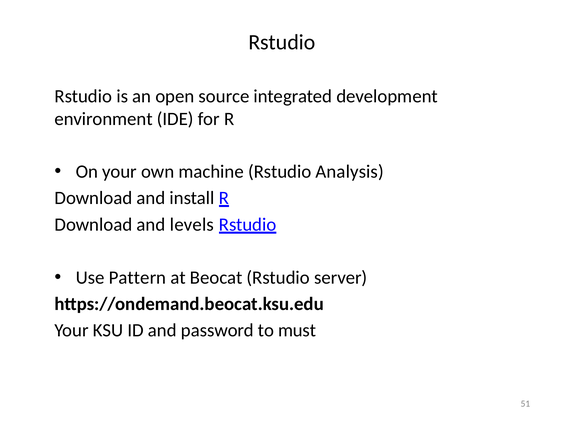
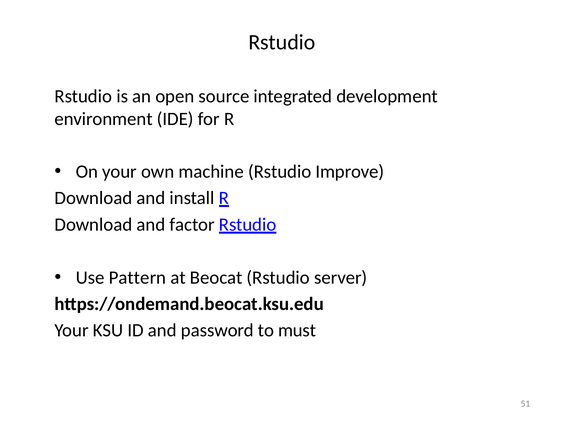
Analysis: Analysis -> Improve
levels: levels -> factor
